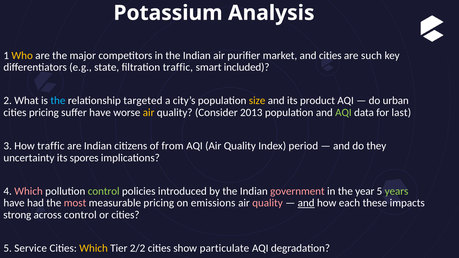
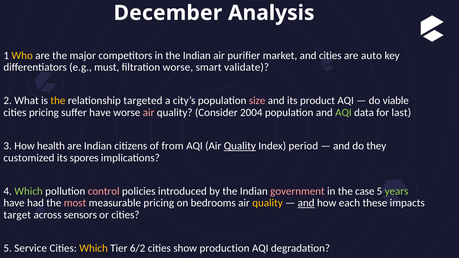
Potassium: Potassium -> December
such: such -> auto
state: state -> must
filtration traffic: traffic -> worse
included: included -> validate
the at (58, 101) colour: light blue -> yellow
size colour: yellow -> pink
urban: urban -> viable
air at (149, 113) colour: yellow -> pink
2013: 2013 -> 2004
How traffic: traffic -> health
Quality at (240, 146) underline: none -> present
uncertainty: uncertainty -> customized
Which at (29, 191) colour: pink -> light green
control at (104, 191) colour: light green -> pink
year: year -> case
emissions: emissions -> bedrooms
quality at (268, 203) colour: pink -> yellow
strong: strong -> target
across control: control -> sensors
2/2: 2/2 -> 6/2
particulate: particulate -> production
